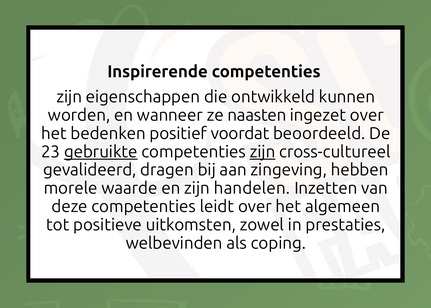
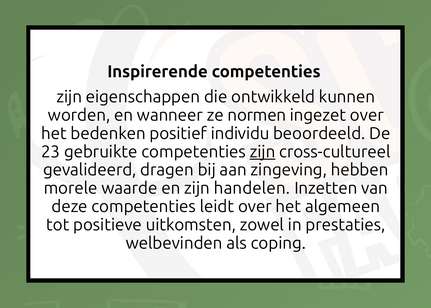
naasten: naasten -> normen
voordat: voordat -> individu
gebruikte underline: present -> none
